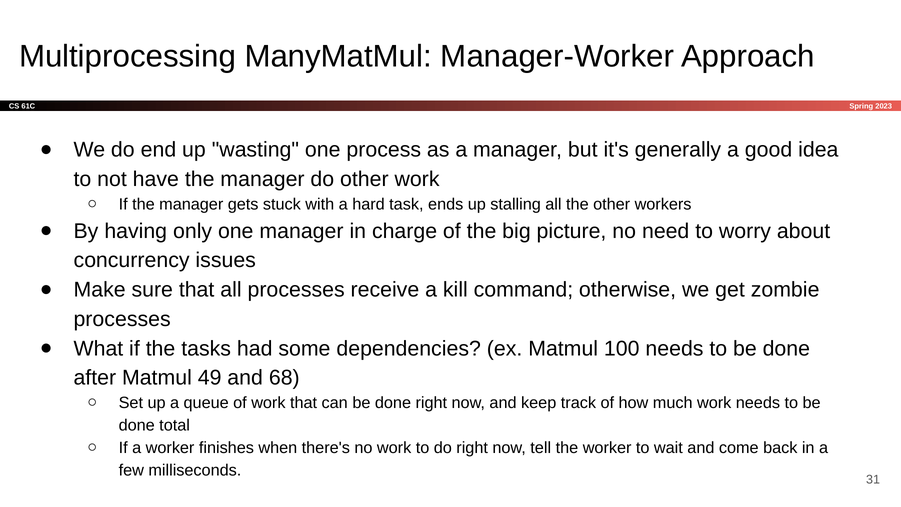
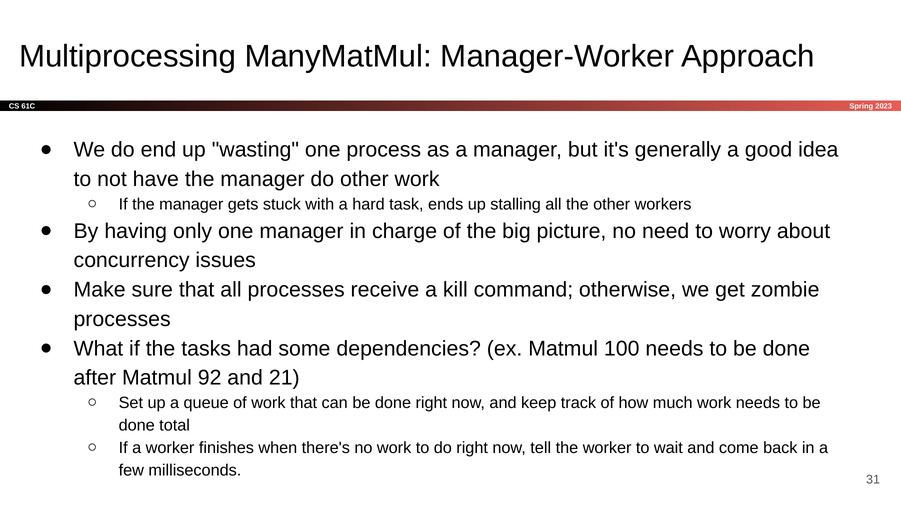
49: 49 -> 92
68: 68 -> 21
